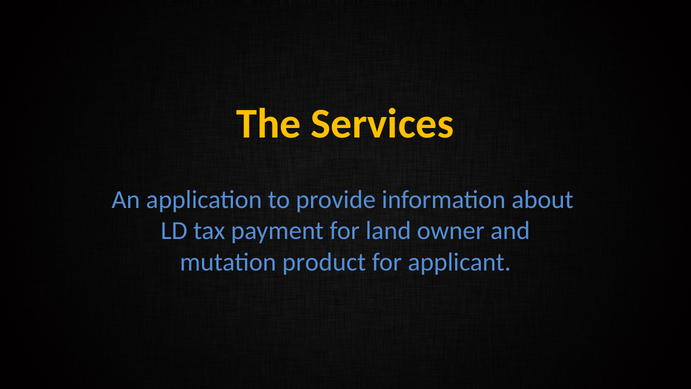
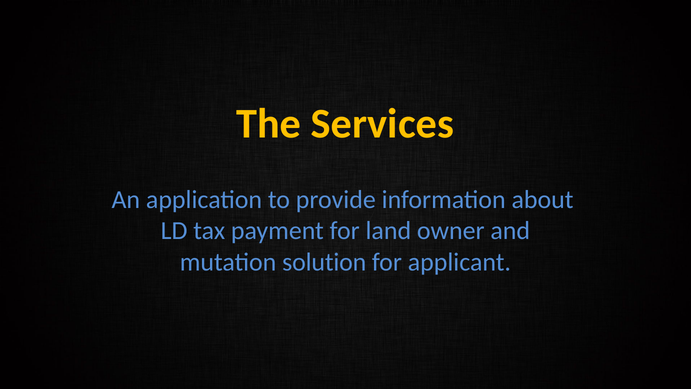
product: product -> solution
